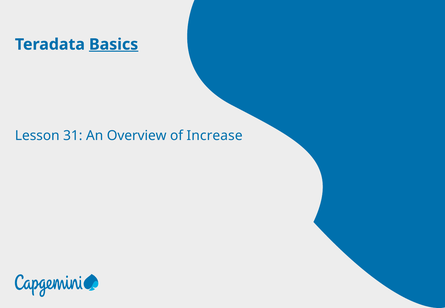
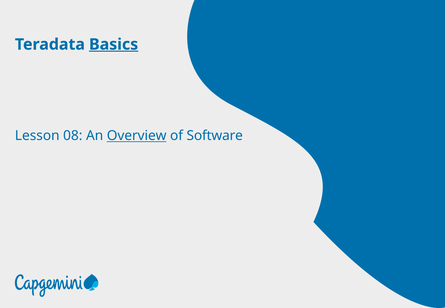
31: 31 -> 08
Overview underline: none -> present
Increase: Increase -> Software
